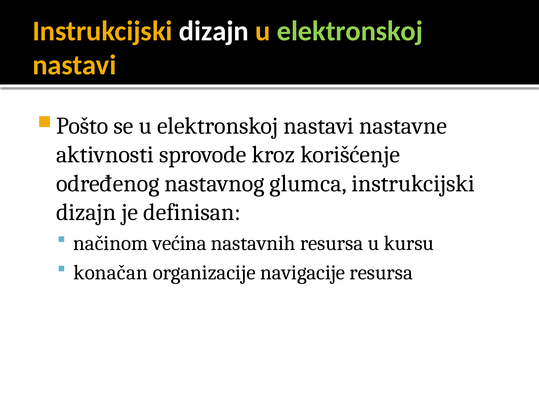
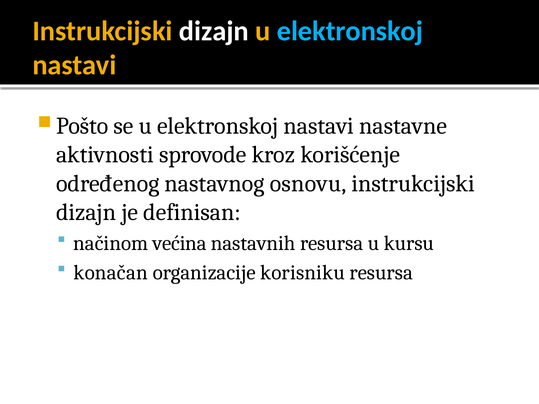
elektronskoj at (350, 31) colour: light green -> light blue
glumca: glumca -> osnovu
navigacije: navigacije -> korisniku
